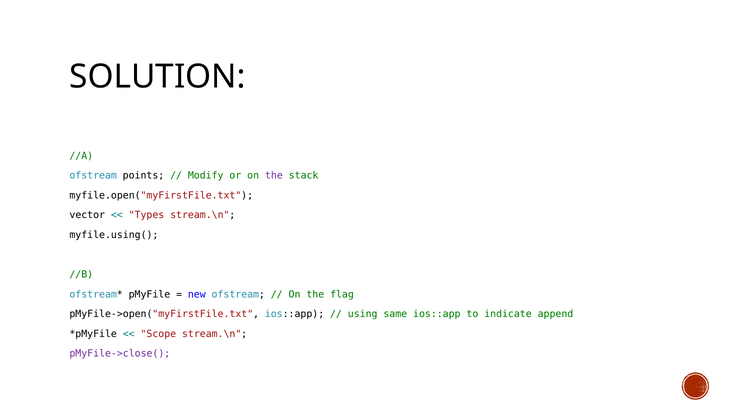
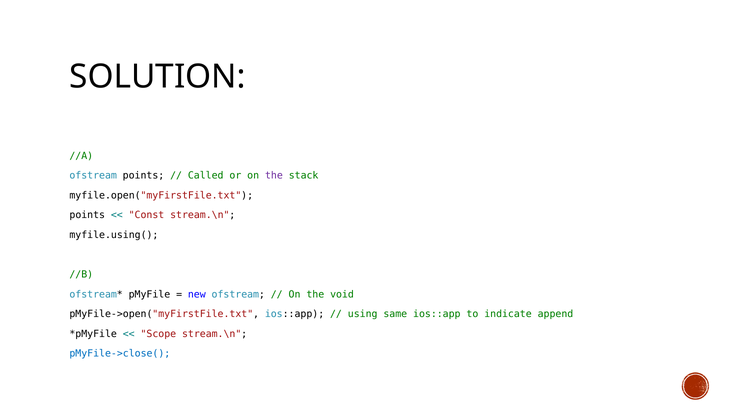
Modify: Modify -> Called
vector at (87, 215): vector -> points
Types: Types -> Const
flag: flag -> void
pMyFile->close( colour: purple -> blue
